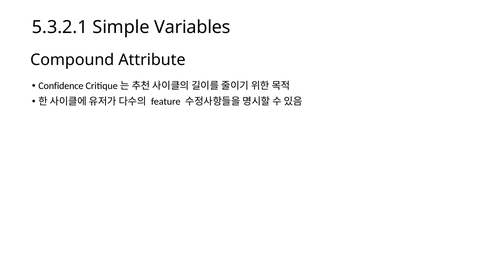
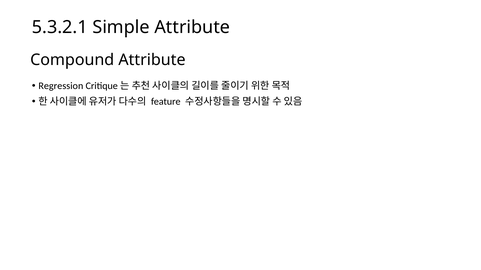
Simple Variables: Variables -> Attribute
Confidence: Confidence -> Regression
